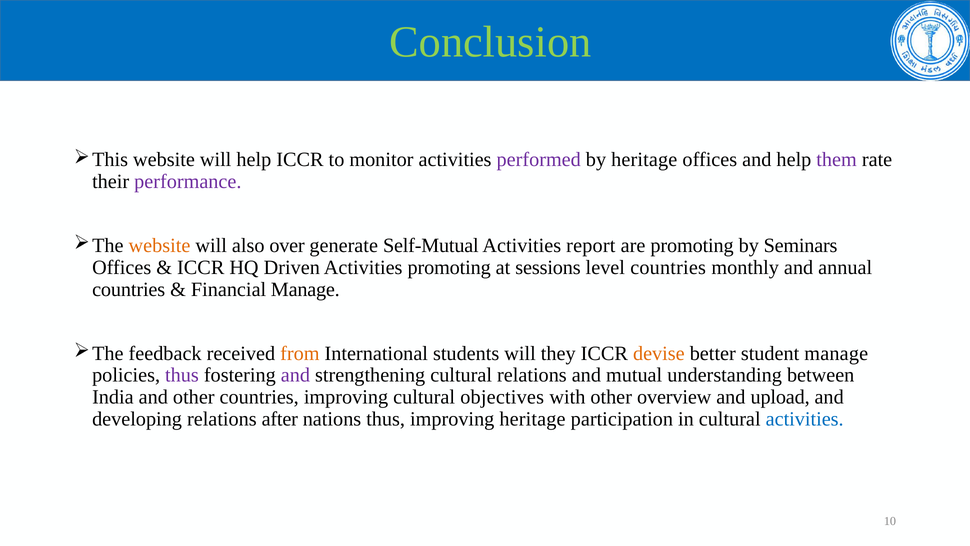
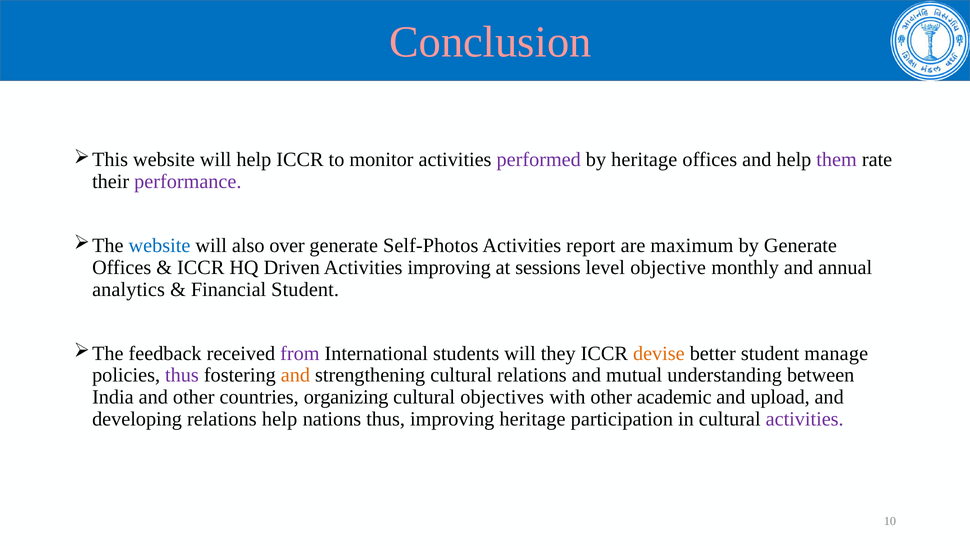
Conclusion colour: light green -> pink
website at (159, 245) colour: orange -> blue
Self-Mutual: Self-Mutual -> Self-Photos
are promoting: promoting -> maximum
by Seminars: Seminars -> Generate
Activities promoting: promoting -> improving
level countries: countries -> objective
countries at (129, 289): countries -> analytics
Financial Manage: Manage -> Student
from colour: orange -> purple
and at (295, 375) colour: purple -> orange
countries improving: improving -> organizing
overview: overview -> academic
relations after: after -> help
activities at (805, 419) colour: blue -> purple
